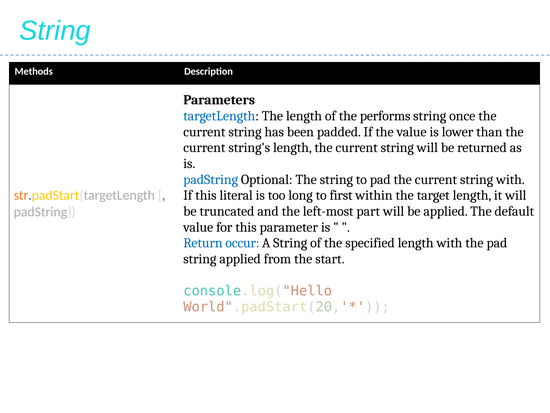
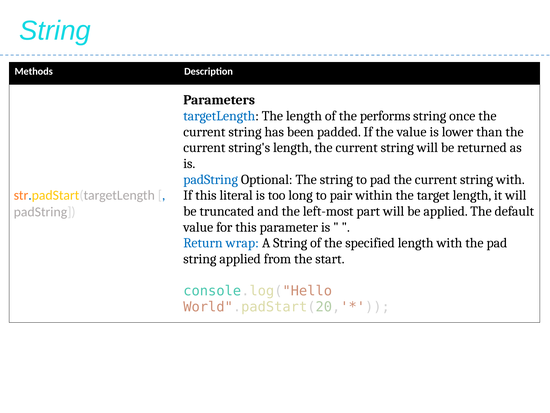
first: first -> pair
occur: occur -> wrap
